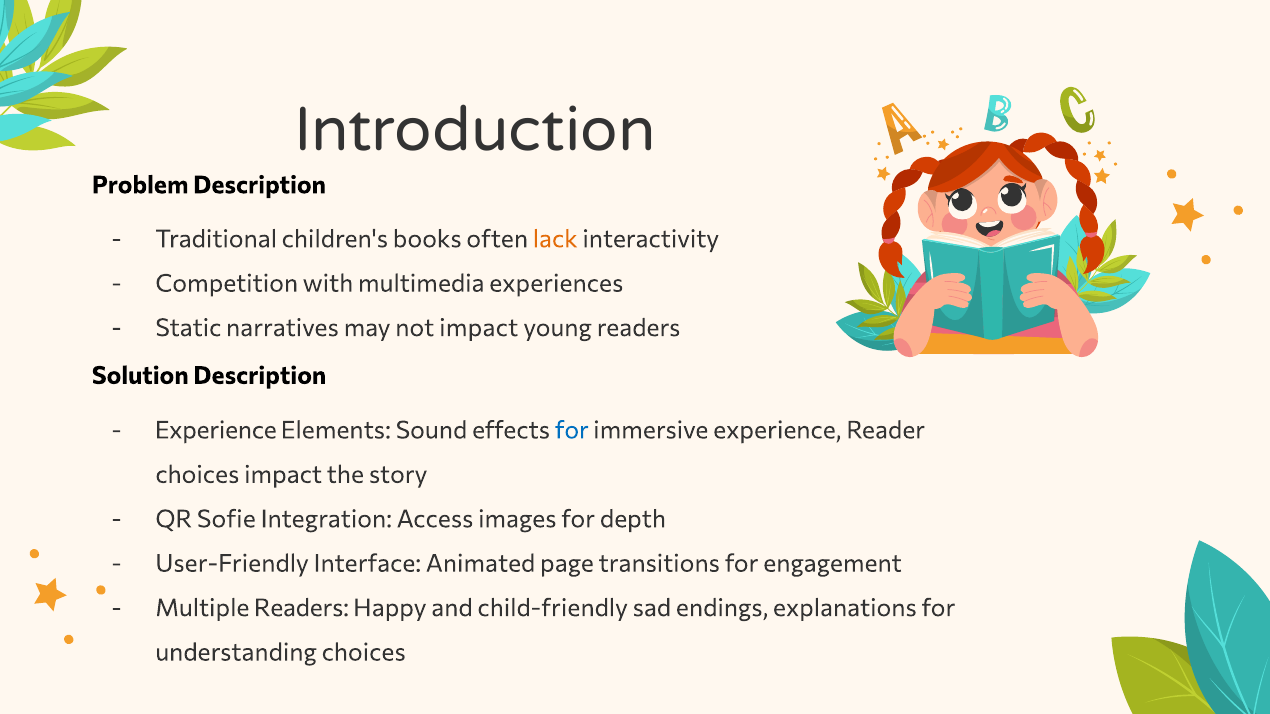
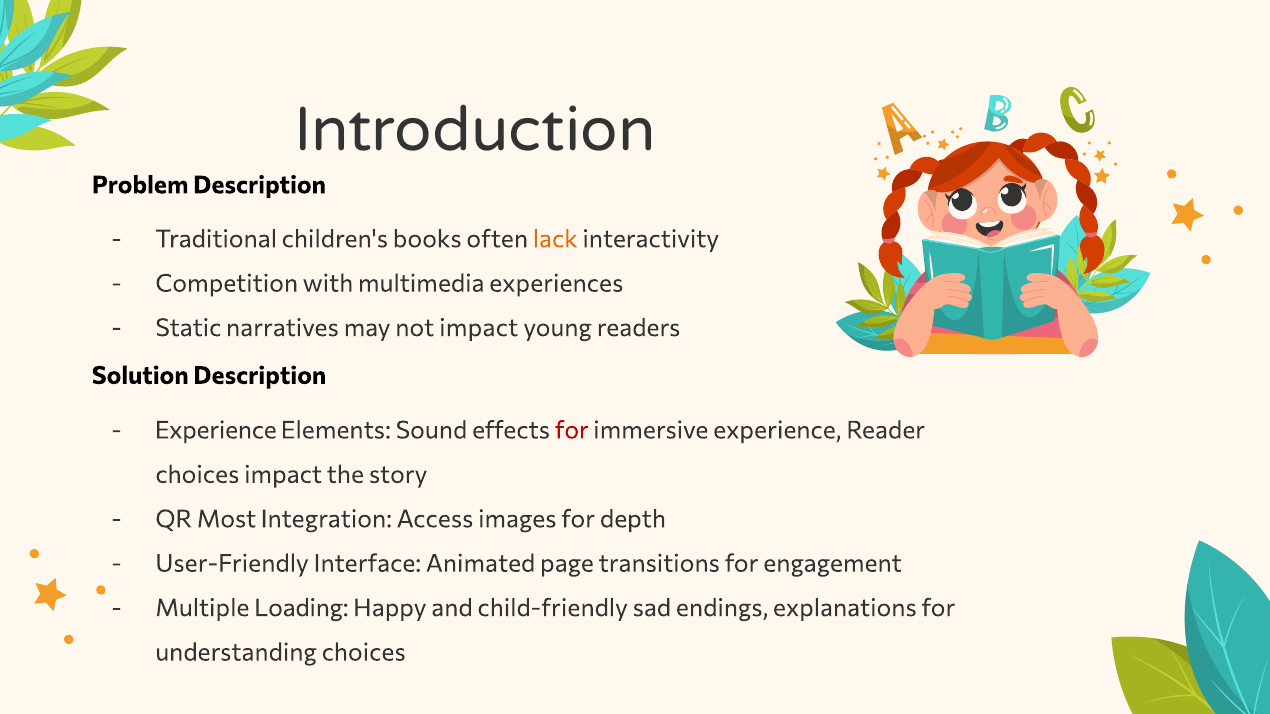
for at (572, 431) colour: blue -> red
Sofie: Sofie -> Most
Multiple Readers: Readers -> Loading
